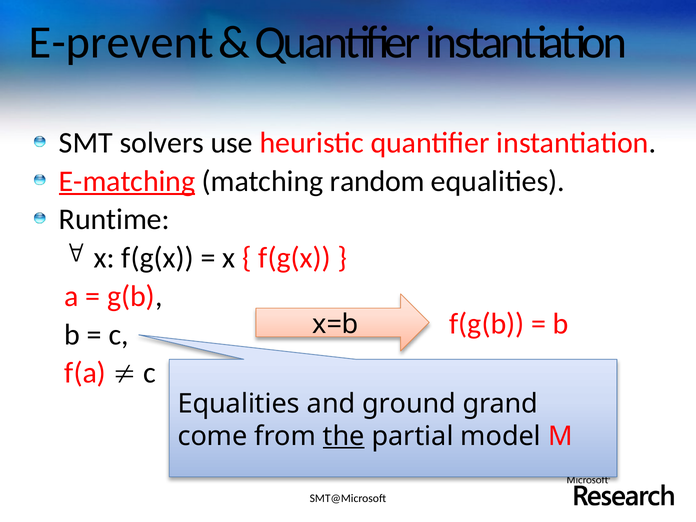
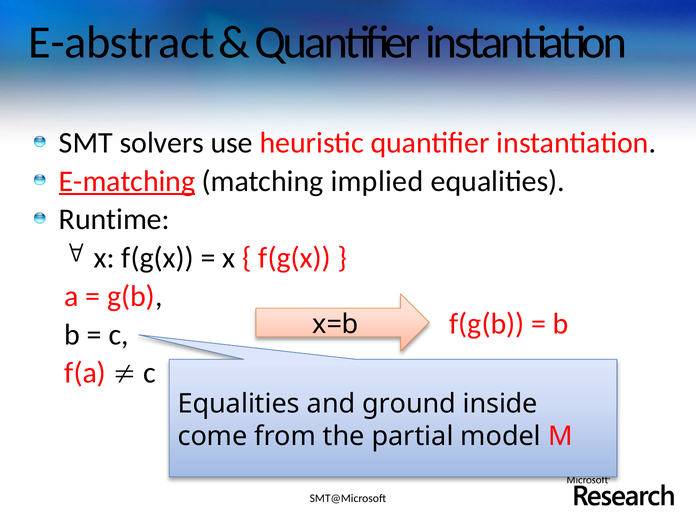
E-prevent: E-prevent -> E-abstract
random: random -> implied
grand: grand -> inside
the underline: present -> none
